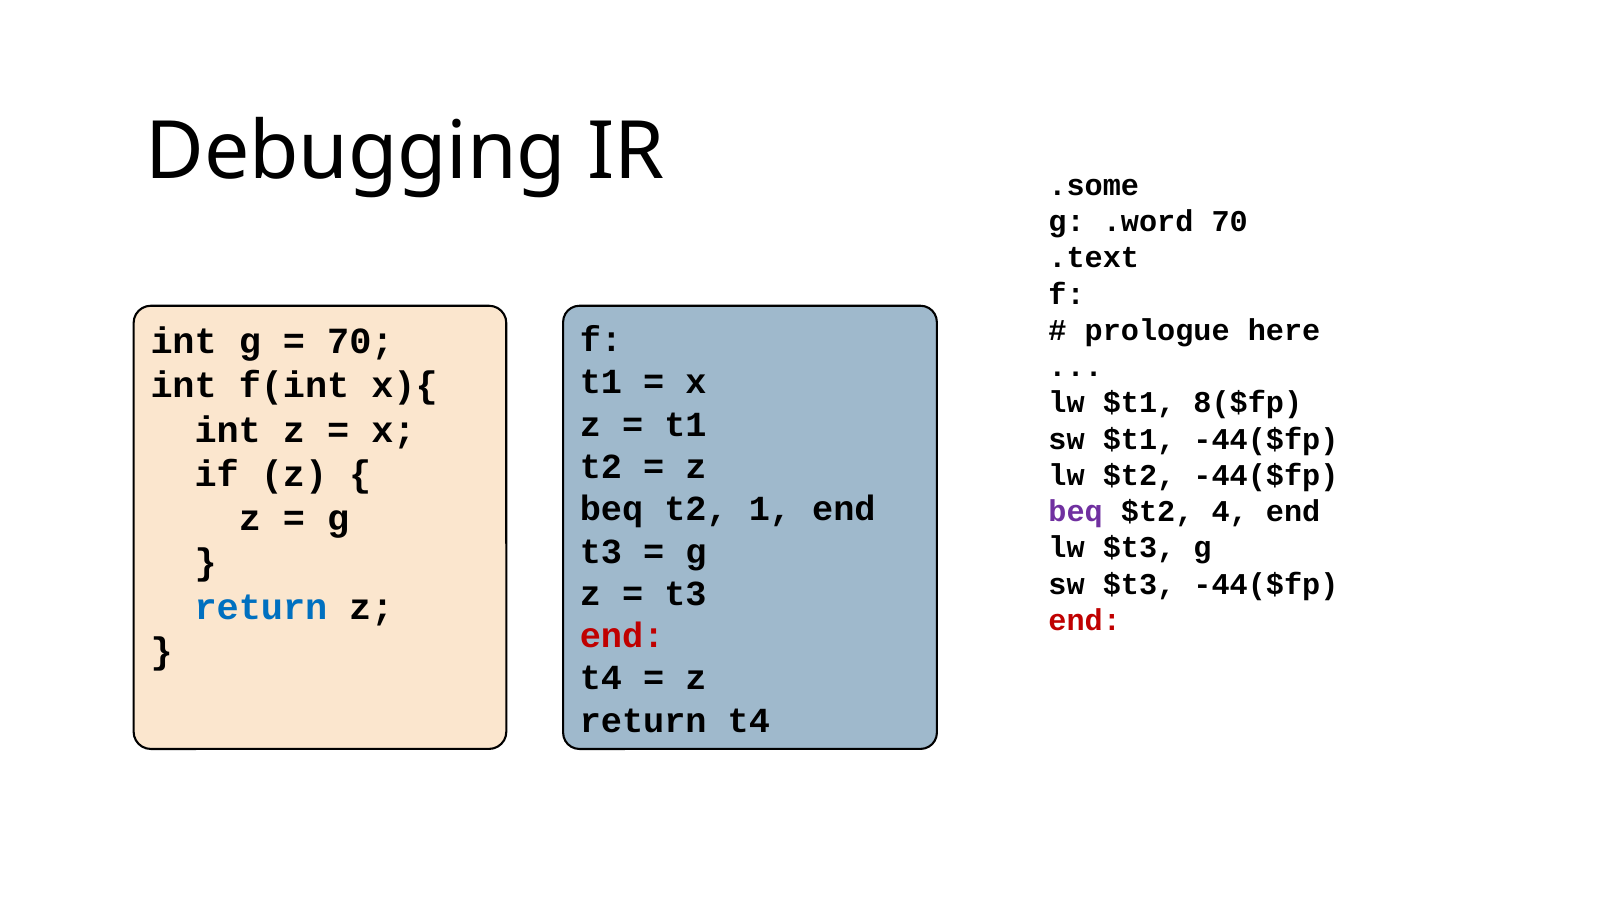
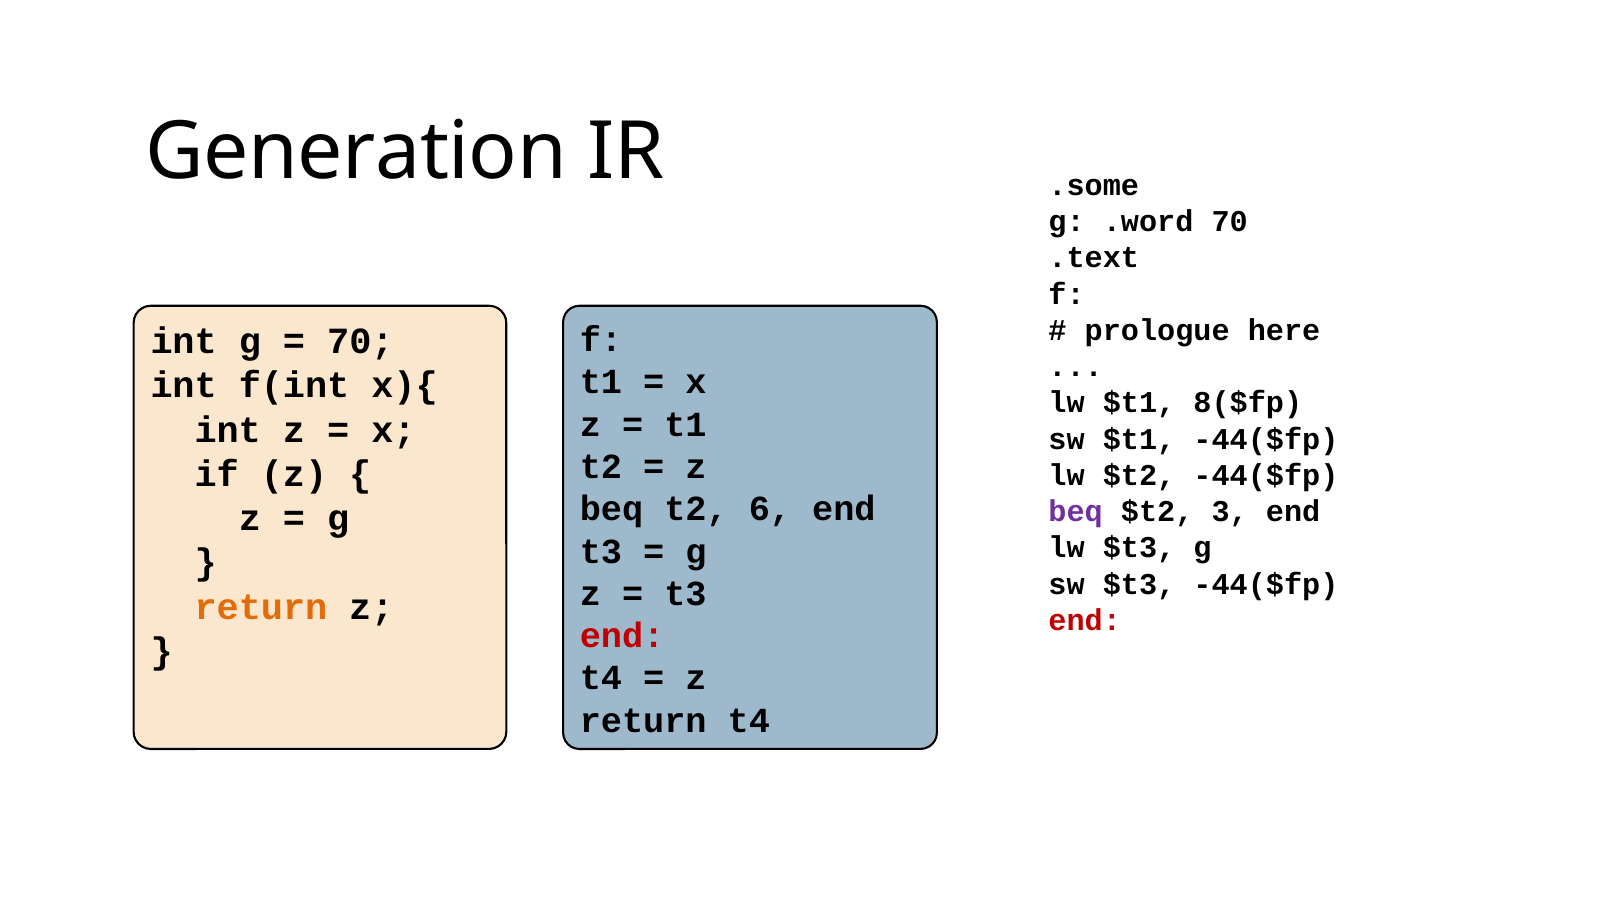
Debugging: Debugging -> Generation
1: 1 -> 6
4: 4 -> 3
return at (261, 607) colour: blue -> orange
